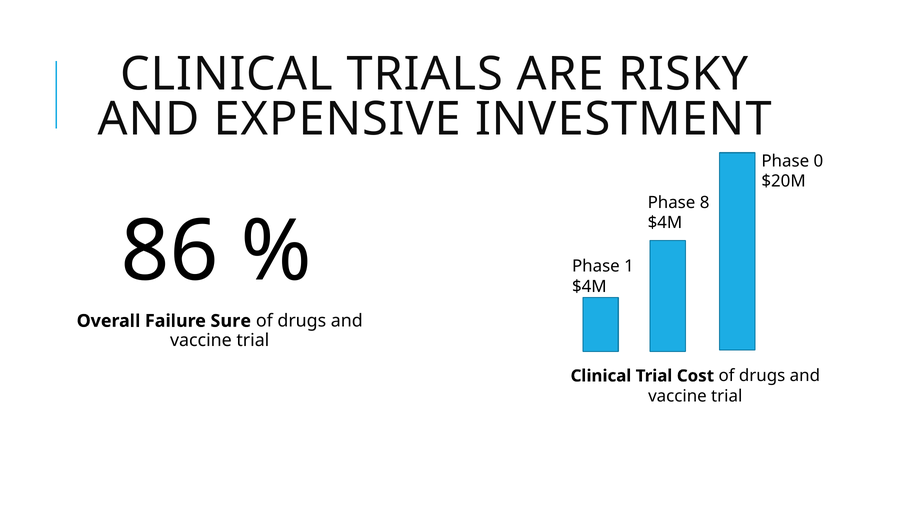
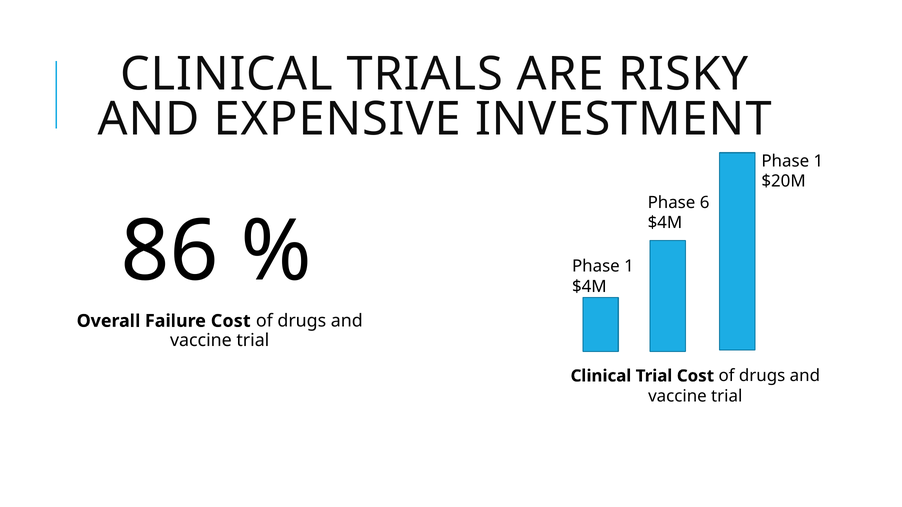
0 at (818, 161): 0 -> 1
8: 8 -> 6
Failure Sure: Sure -> Cost
